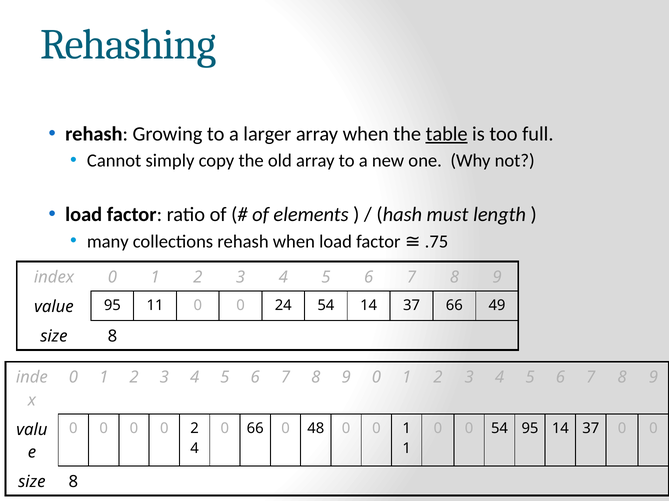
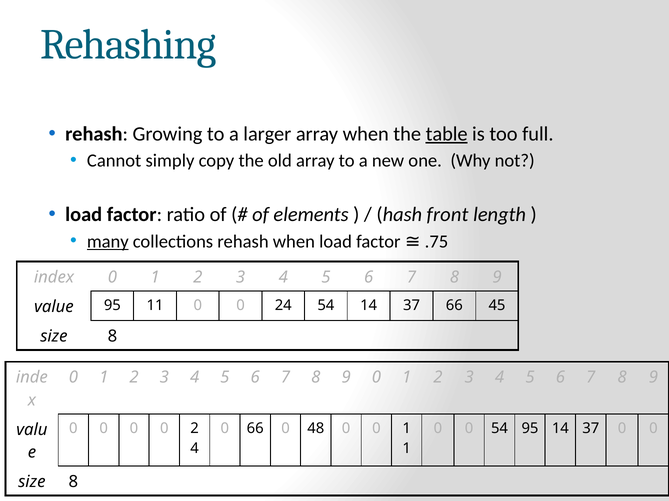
must: must -> front
many underline: none -> present
49: 49 -> 45
